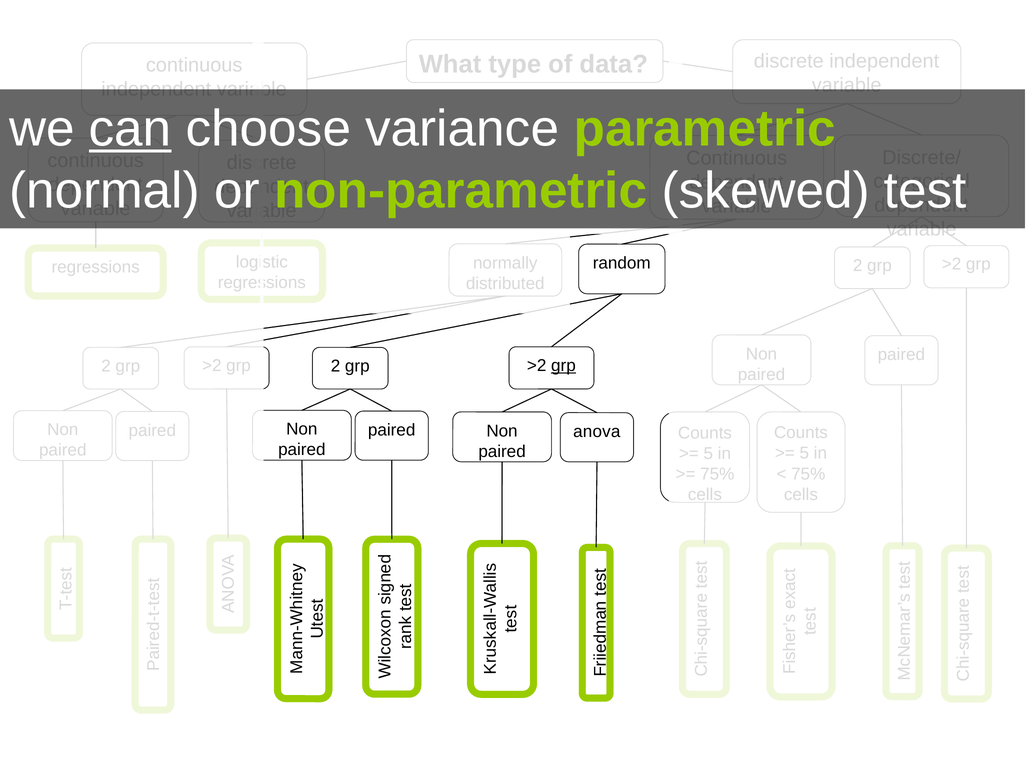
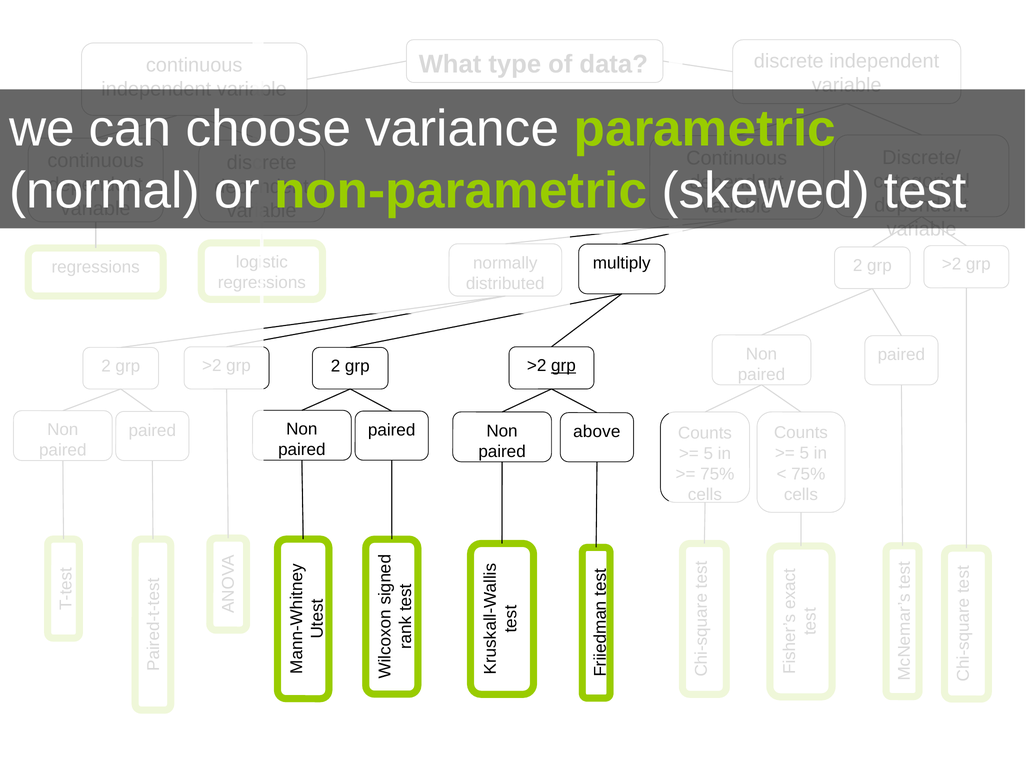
can underline: present -> none
random: random -> multiply
anova: anova -> above
